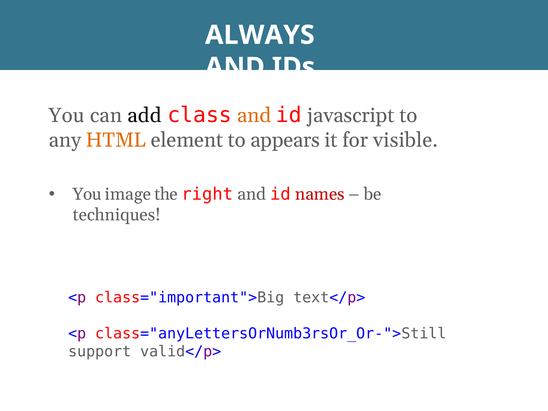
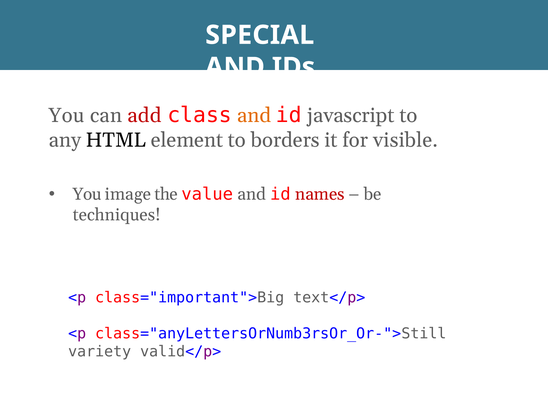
ALWAYS: ALWAYS -> SPECIAL
add colour: black -> red
HTML colour: orange -> black
appears: appears -> borders
right: right -> value
support: support -> variety
